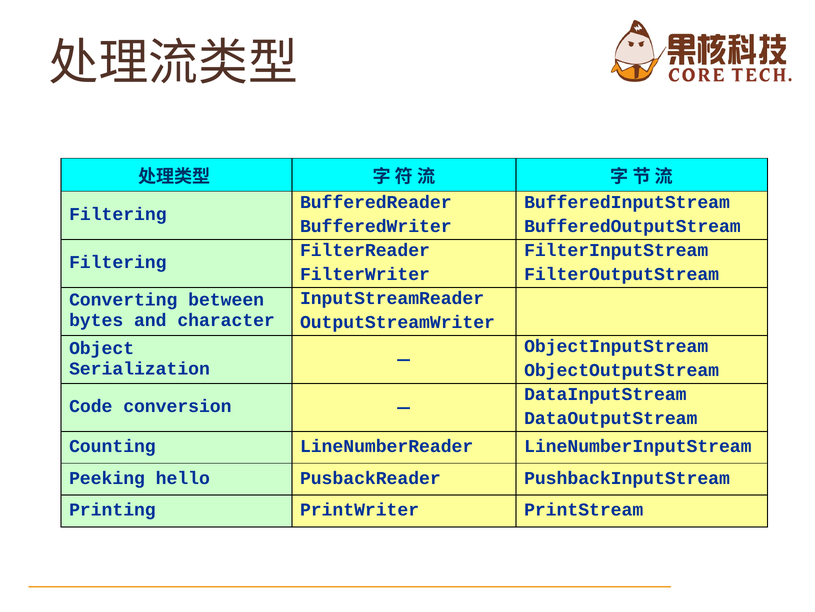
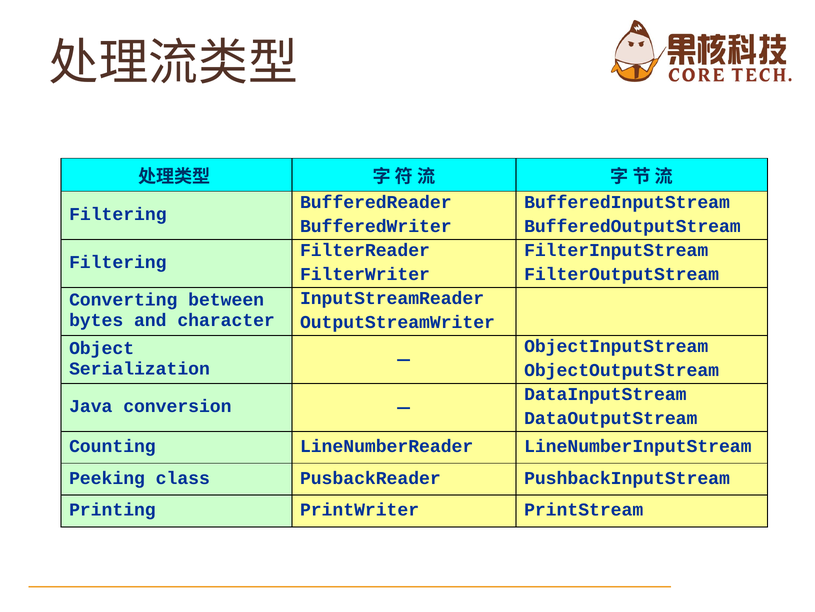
Code: Code -> Java
hello: hello -> class
